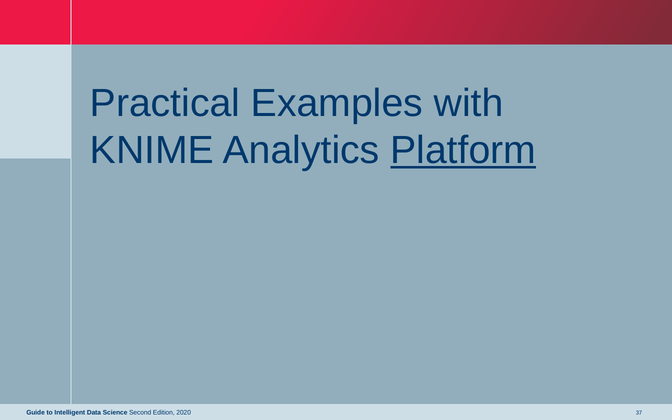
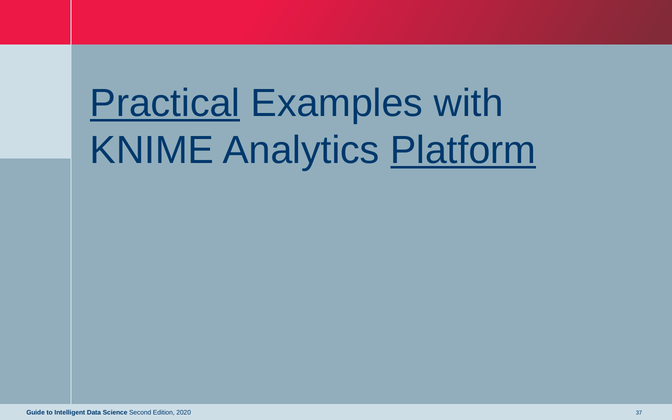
Practical underline: none -> present
